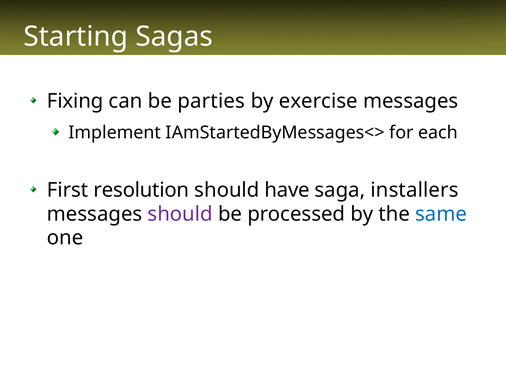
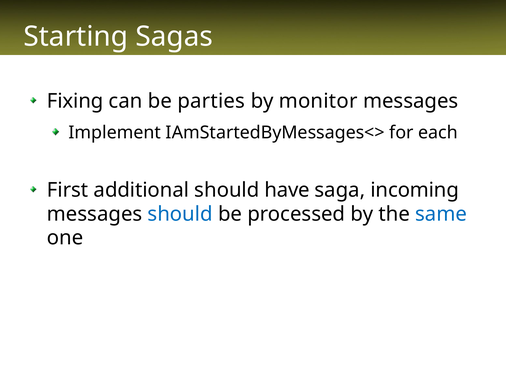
exercise: exercise -> monitor
resolution: resolution -> additional
installers: installers -> incoming
should at (180, 214) colour: purple -> blue
